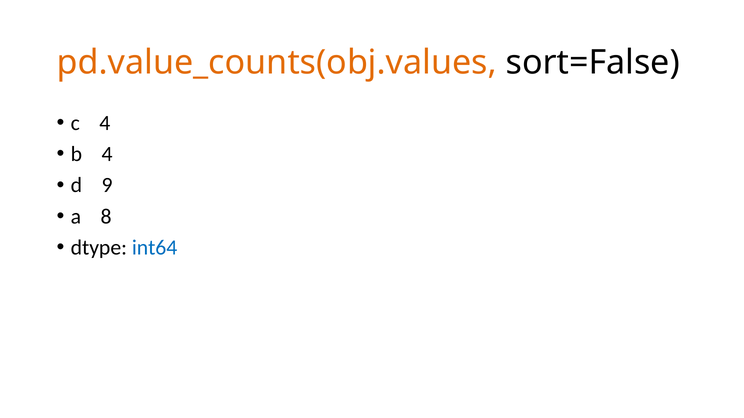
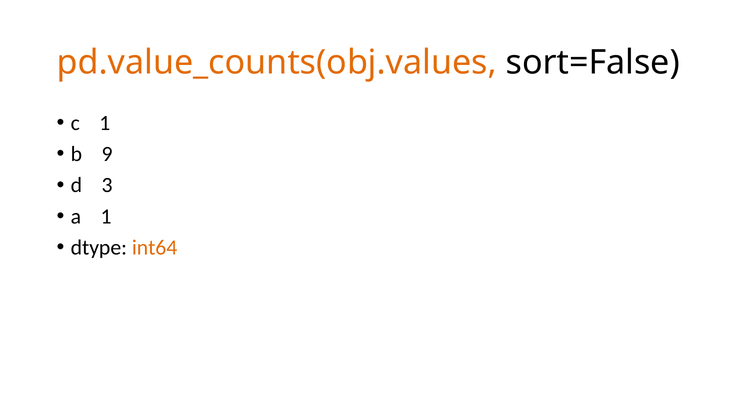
c 4: 4 -> 1
b 4: 4 -> 9
9: 9 -> 3
a 8: 8 -> 1
int64 colour: blue -> orange
